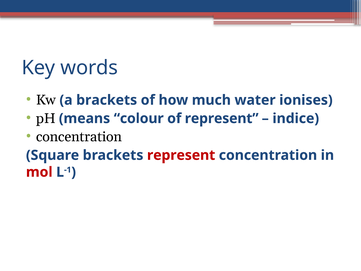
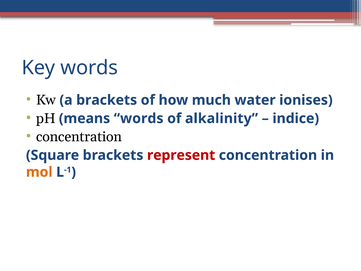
means colour: colour -> words
of represent: represent -> alkalinity
mol colour: red -> orange
